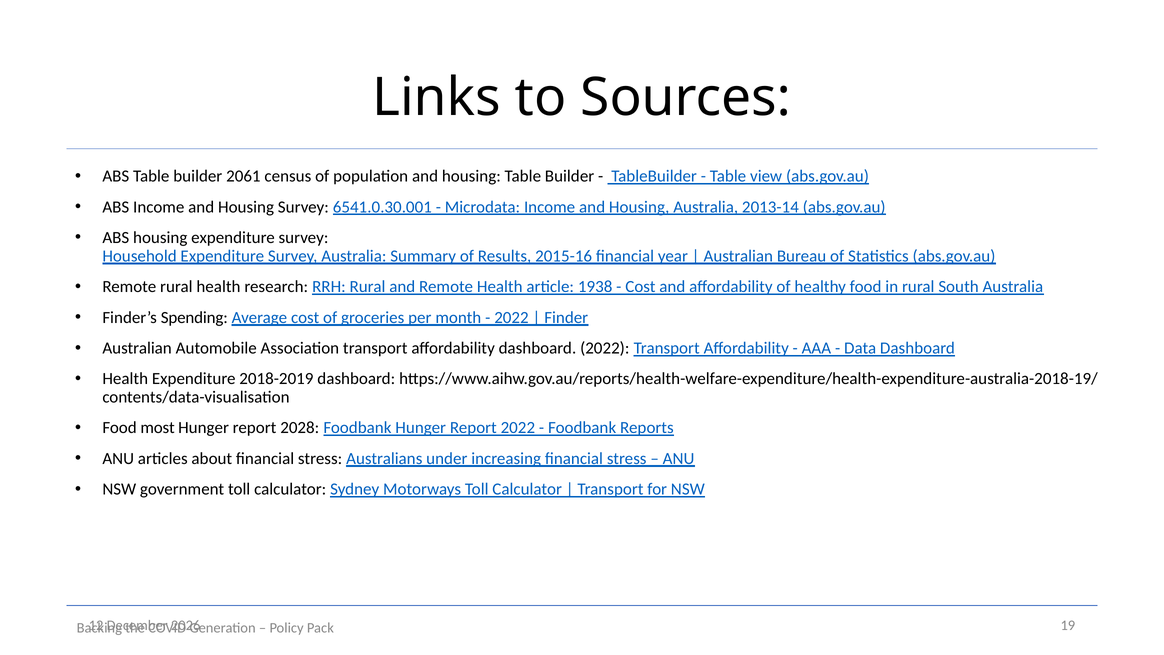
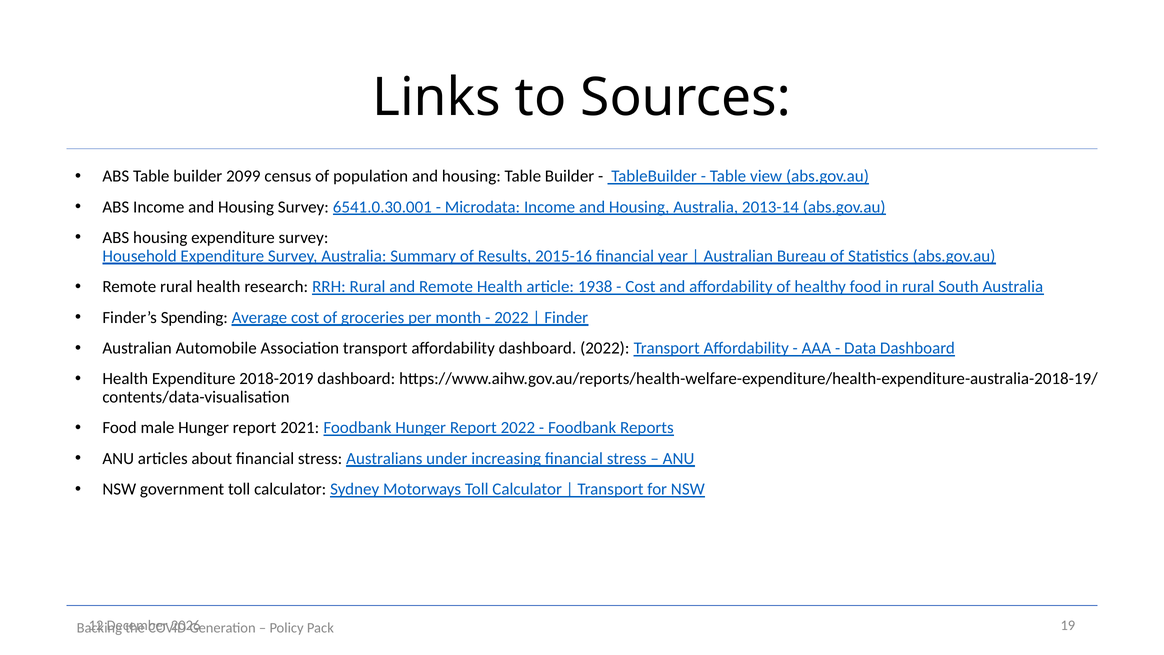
2061: 2061 -> 2099
most: most -> male
2028: 2028 -> 2021
